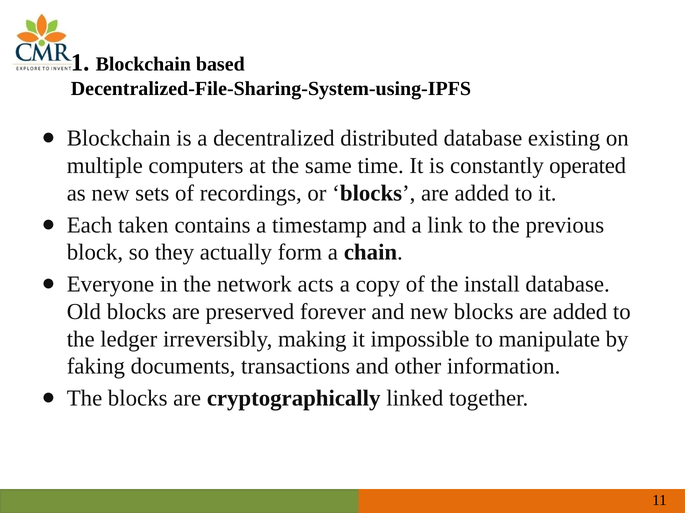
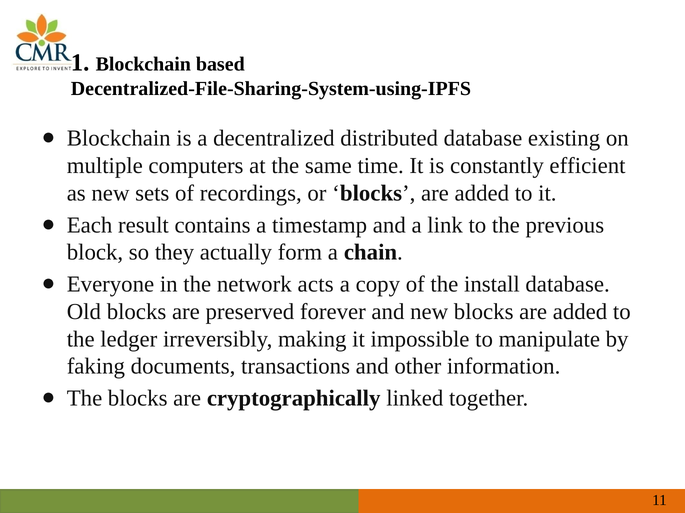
operated: operated -> efficient
taken: taken -> result
